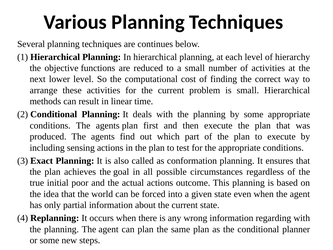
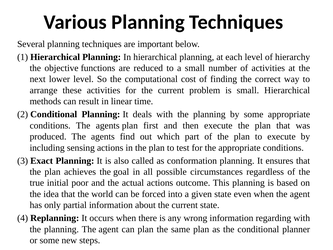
continues: continues -> important
